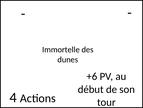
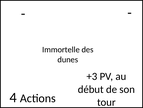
+6: +6 -> +3
